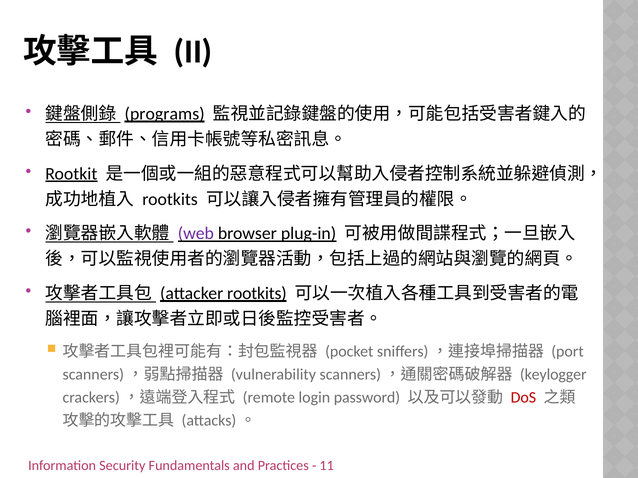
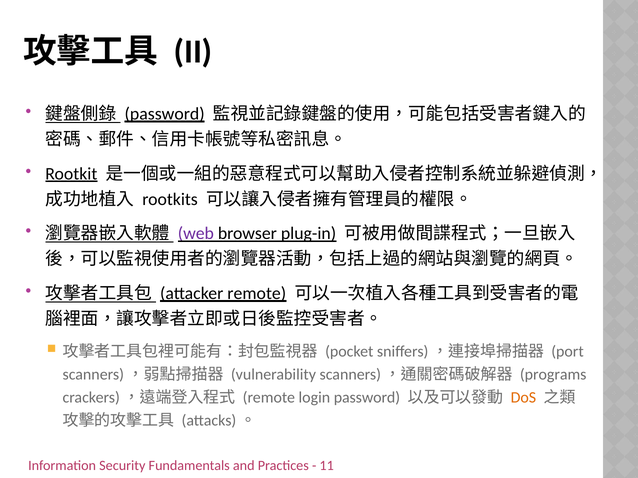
programs at (165, 114): programs -> password
attacker rootkits: rootkits -> remote
keylogger: keylogger -> programs
DoS colour: red -> orange
